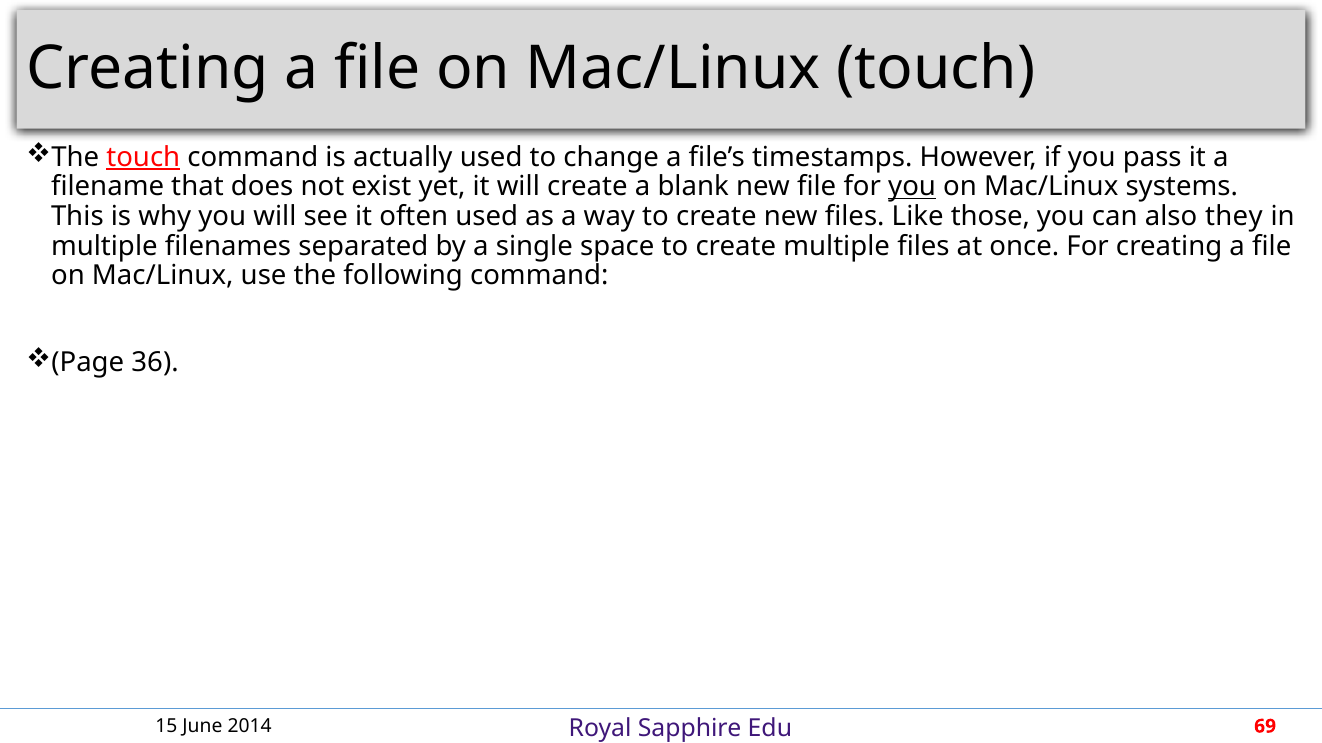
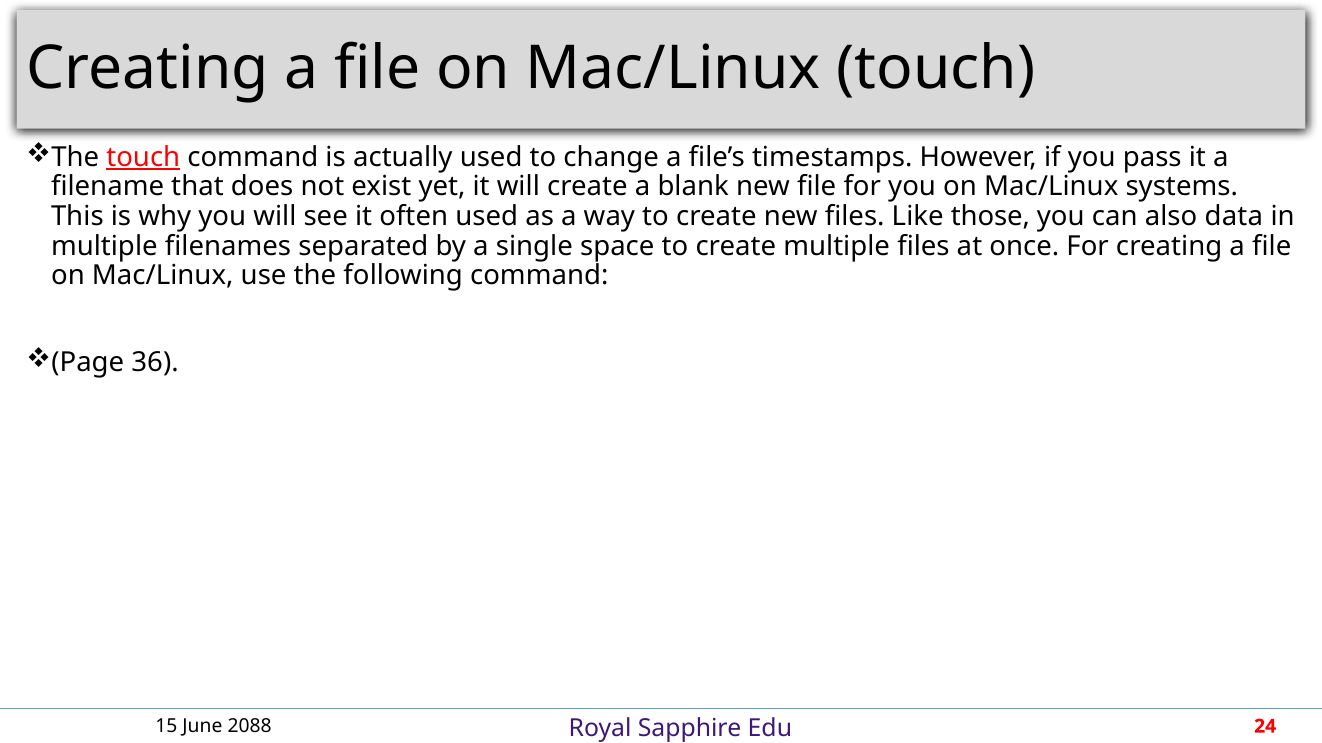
you at (912, 187) underline: present -> none
they: they -> data
2014: 2014 -> 2088
69: 69 -> 24
